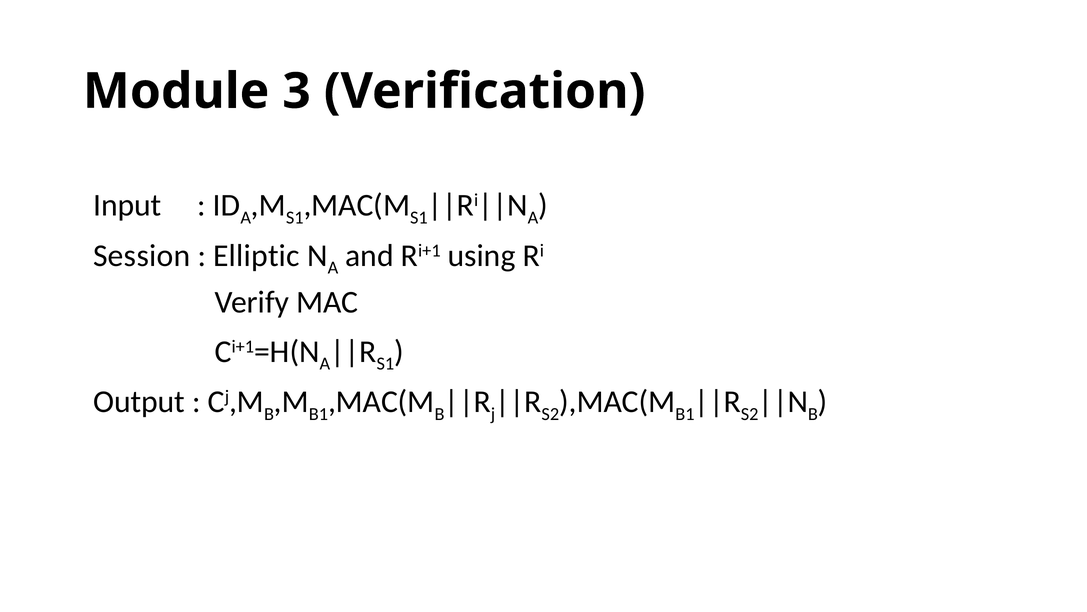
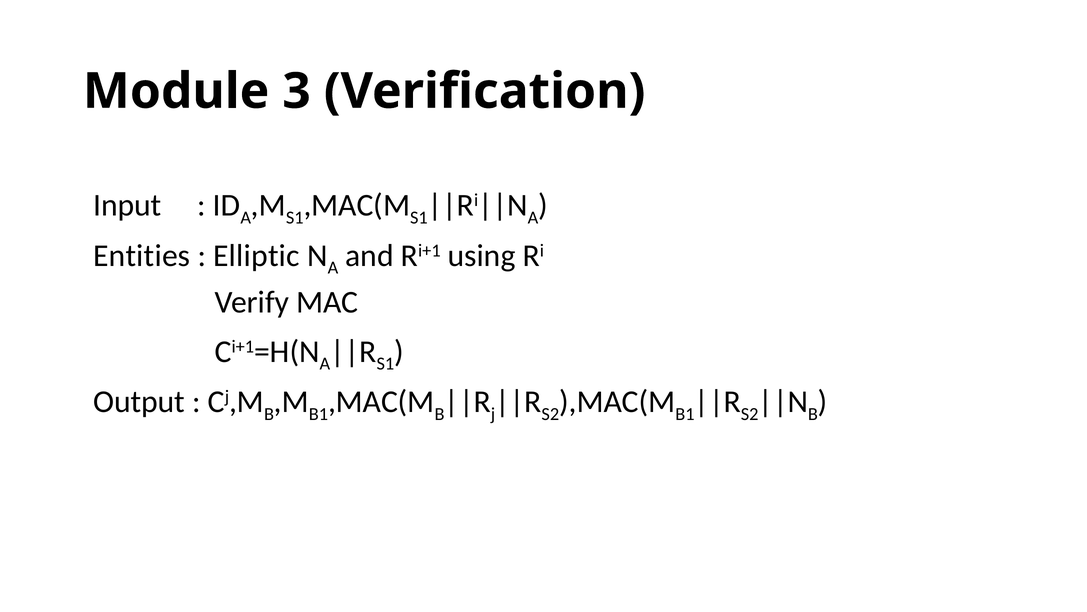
Session: Session -> Entities
